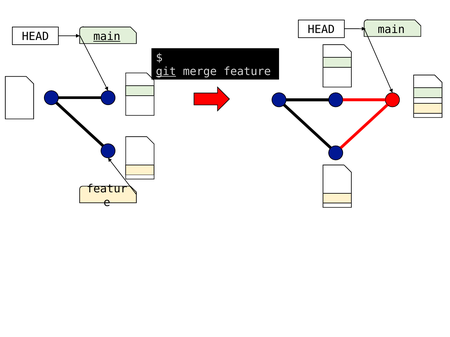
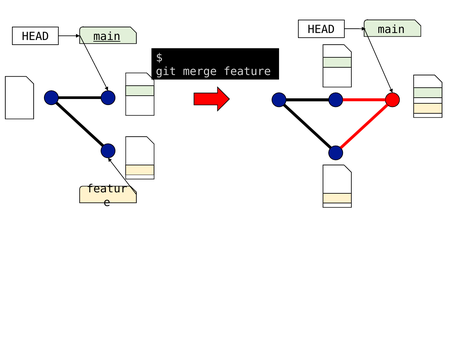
git underline: present -> none
